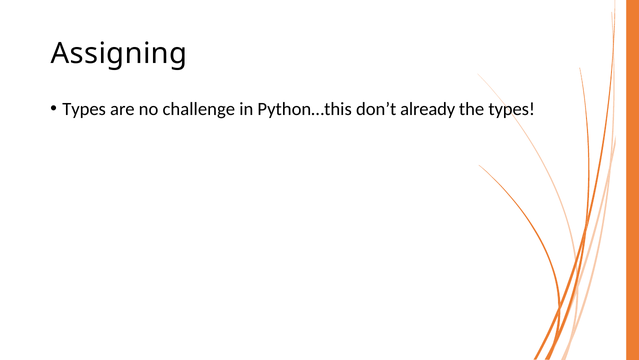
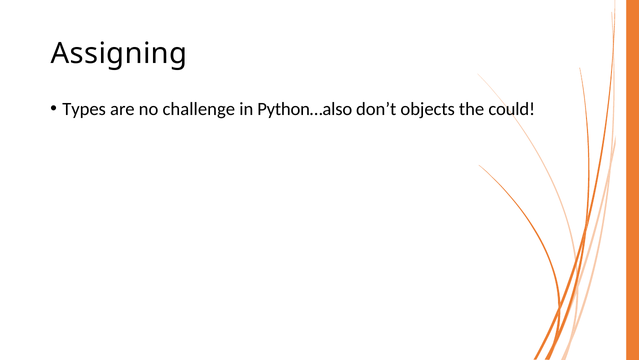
Python…this: Python…this -> Python…also
already: already -> objects
the types: types -> could
